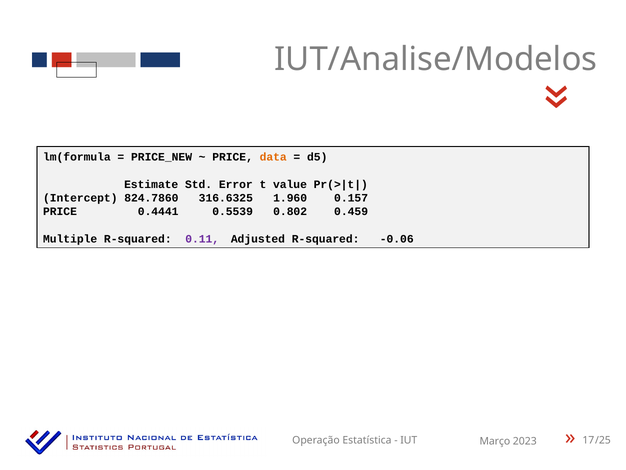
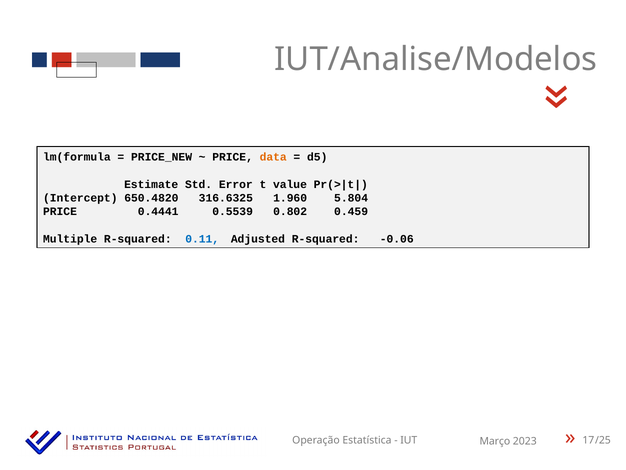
824.7860: 824.7860 -> 650.4820
0.157: 0.157 -> 5.804
0.11 colour: purple -> blue
